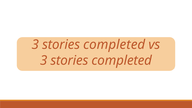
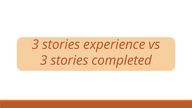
completed at (114, 45): completed -> experience
